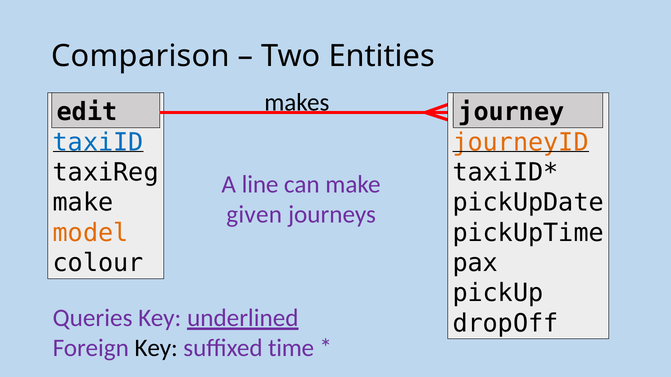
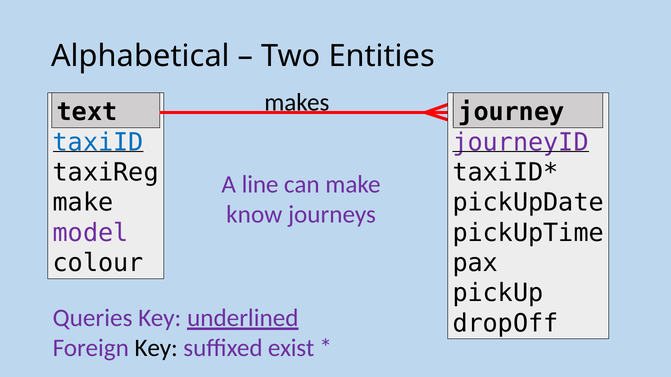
Comparison: Comparison -> Alphabetical
edit: edit -> text
journeyID colour: orange -> purple
given: given -> know
model colour: orange -> purple
time: time -> exist
